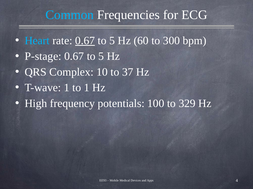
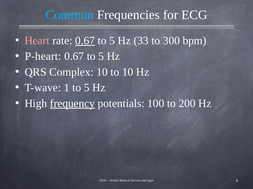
Heart colour: light blue -> pink
60: 60 -> 33
P-stage: P-stage -> P-heart
to 37: 37 -> 10
1 to 1: 1 -> 5
frequency underline: none -> present
329: 329 -> 200
